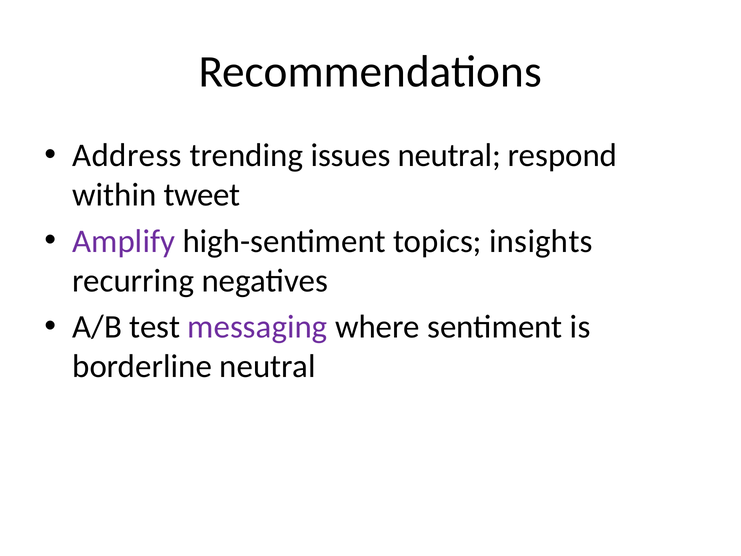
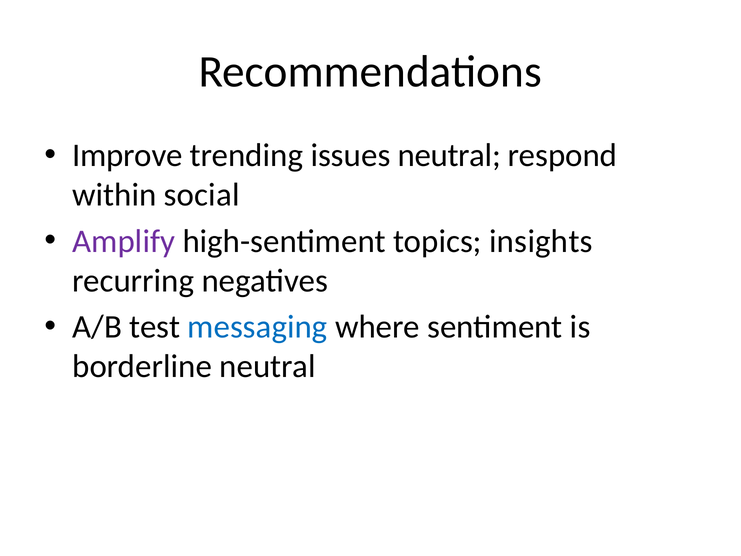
Address: Address -> Improve
tweet: tweet -> social
messaging colour: purple -> blue
